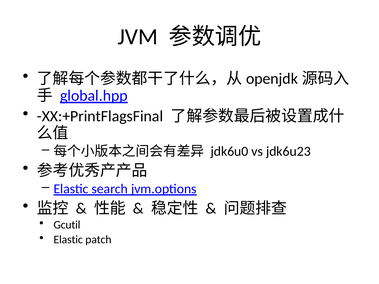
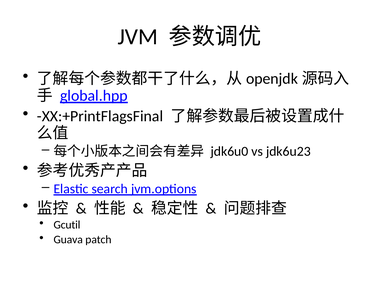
Elastic at (68, 240): Elastic -> Guava
